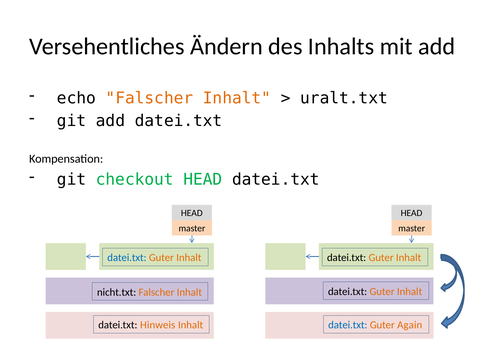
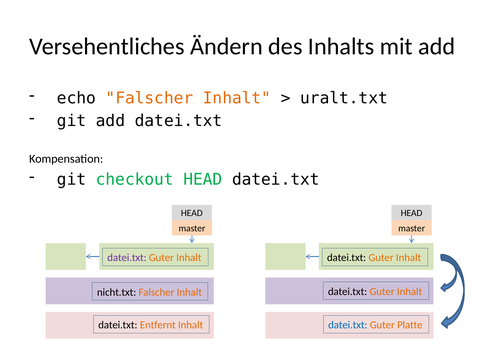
datei.txt at (127, 258) colour: blue -> purple
Hinweis: Hinweis -> Entfernt
Again: Again -> Platte
